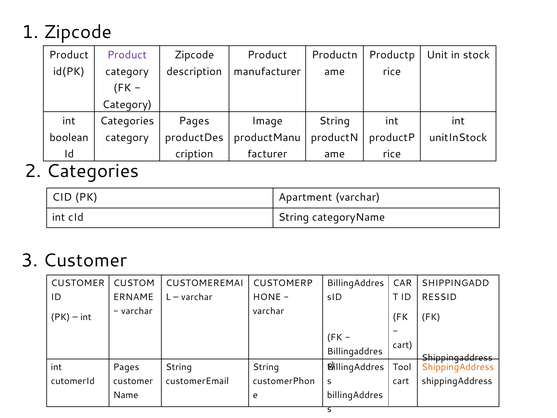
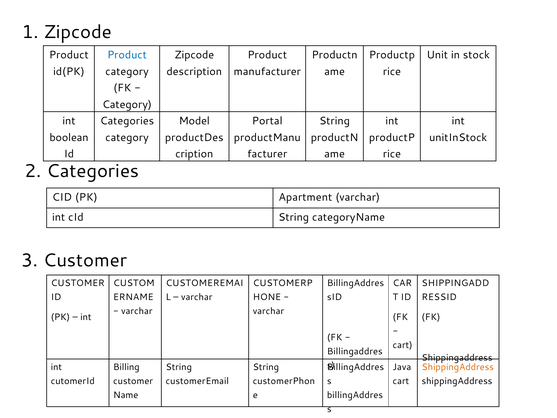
Product at (127, 55) colour: purple -> blue
Pages at (194, 121): Pages -> Model
Image: Image -> Portal
Pages at (126, 367): Pages -> Billing
Tool: Tool -> Java
